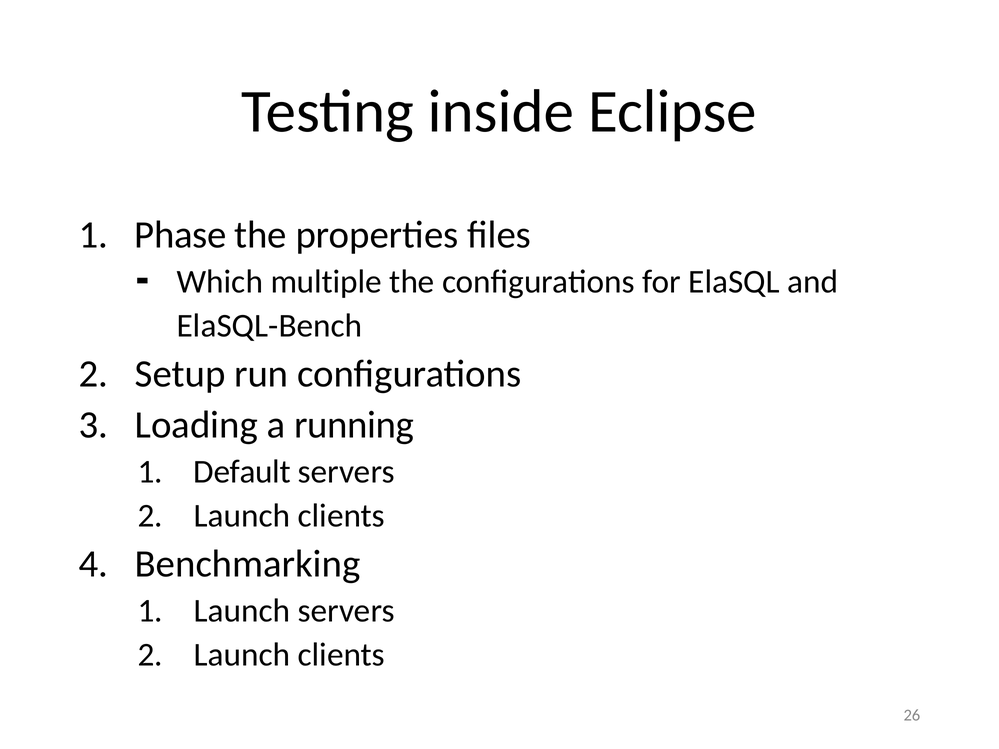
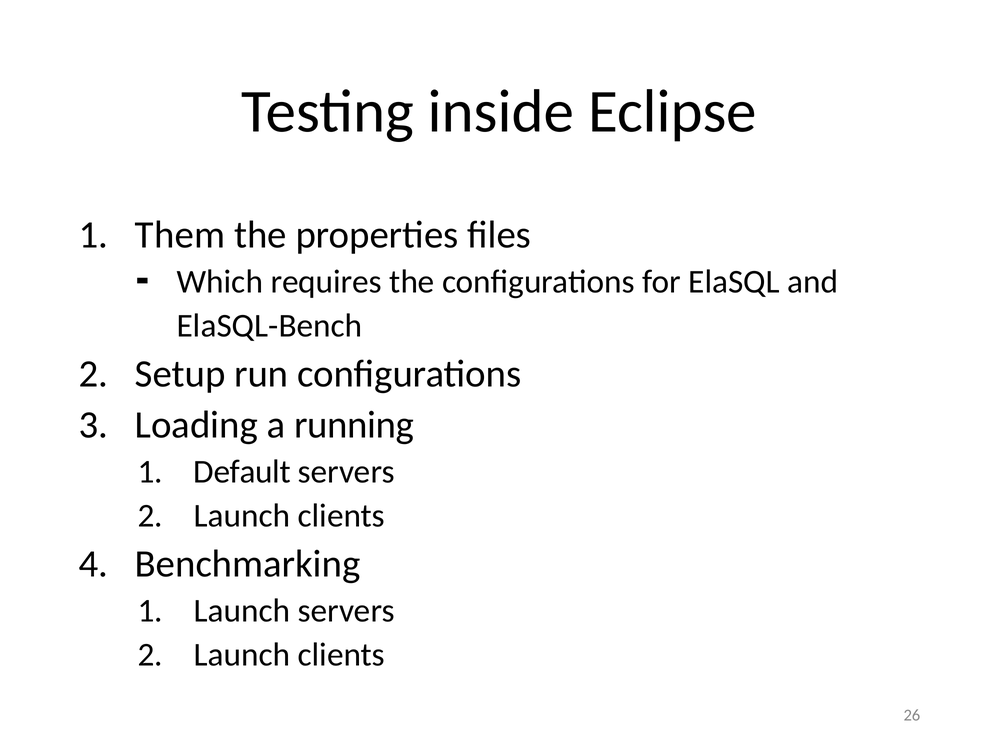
Phase: Phase -> Them
multiple: multiple -> requires
